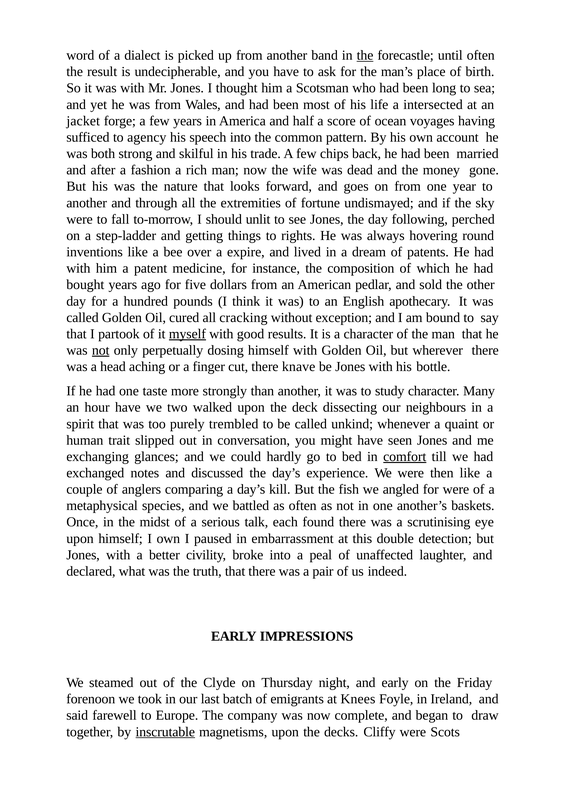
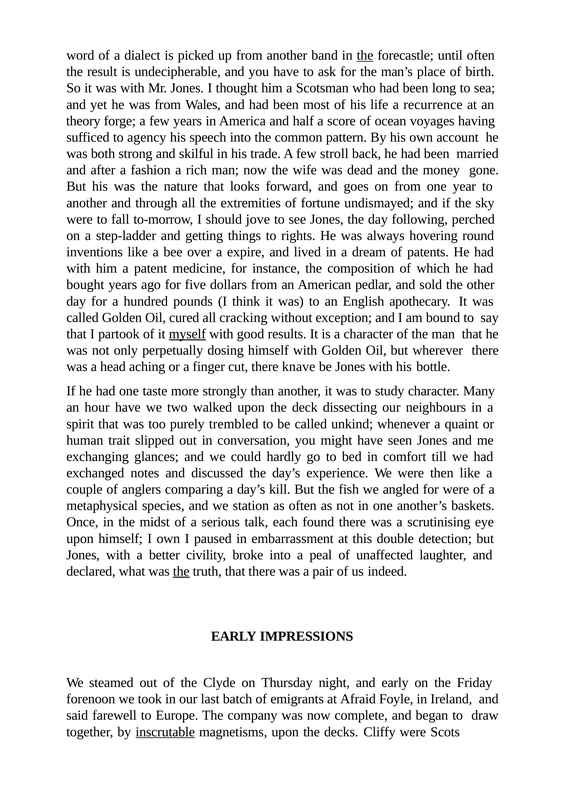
intersected: intersected -> recurrence
jacket: jacket -> theory
chips: chips -> stroll
unlit: unlit -> jove
not at (101, 350) underline: present -> none
comfort underline: present -> none
battled: battled -> station
the at (181, 571) underline: none -> present
Knees: Knees -> Afraid
